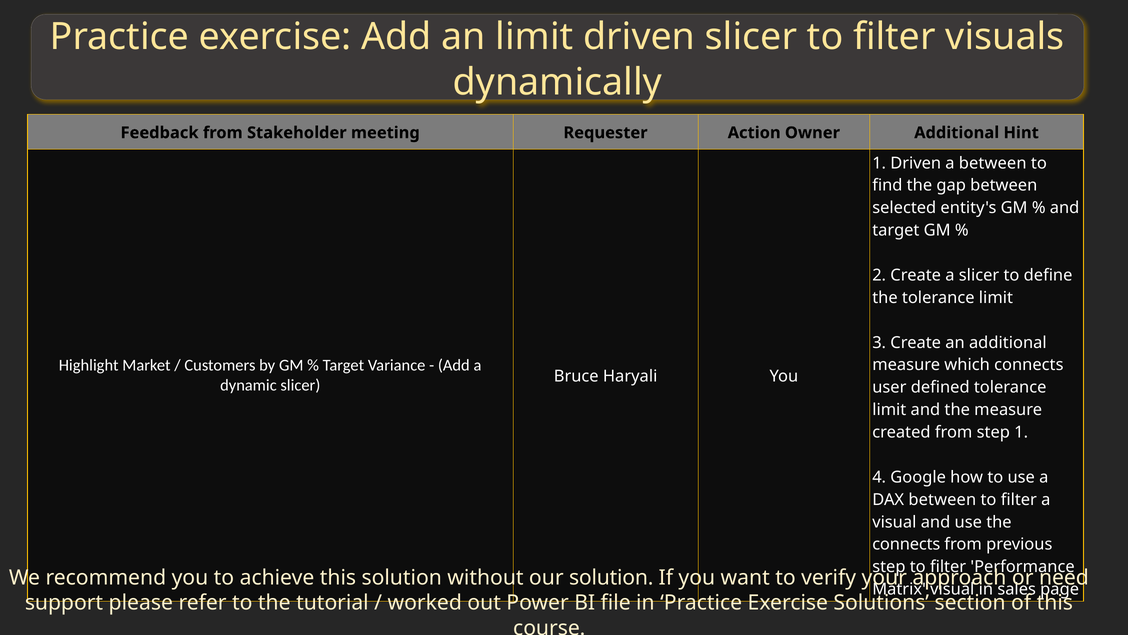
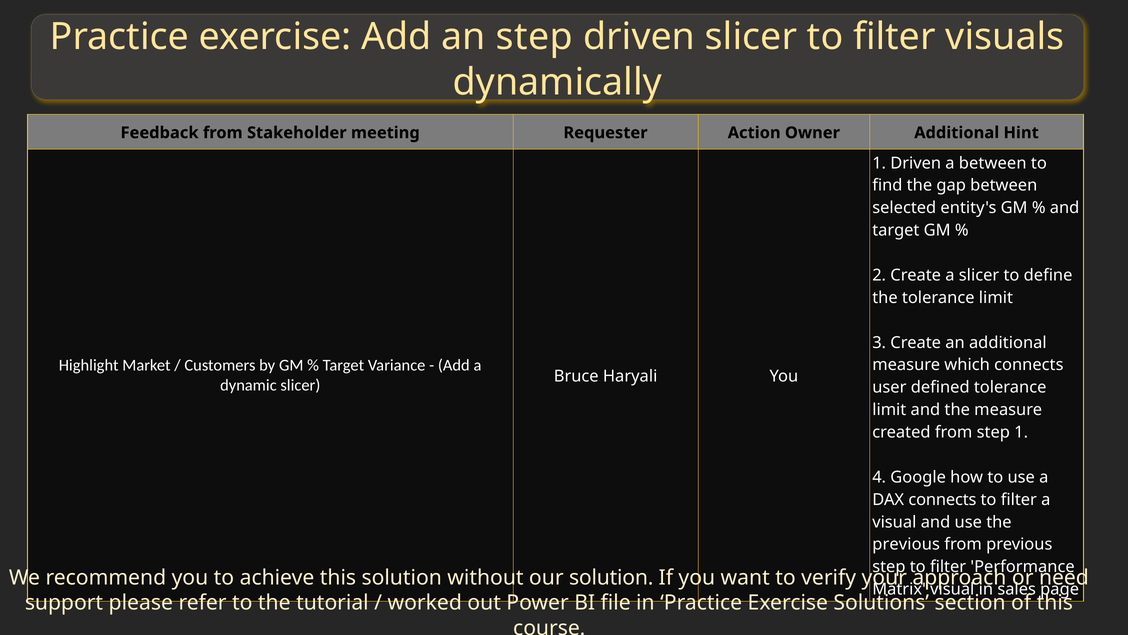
an limit: limit -> step
DAX between: between -> connects
connects at (906, 544): connects -> previous
